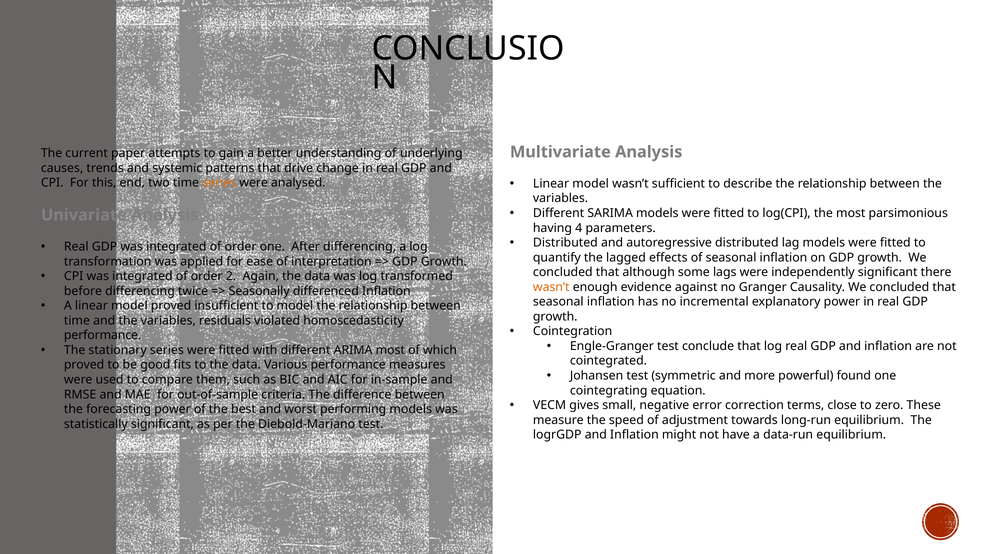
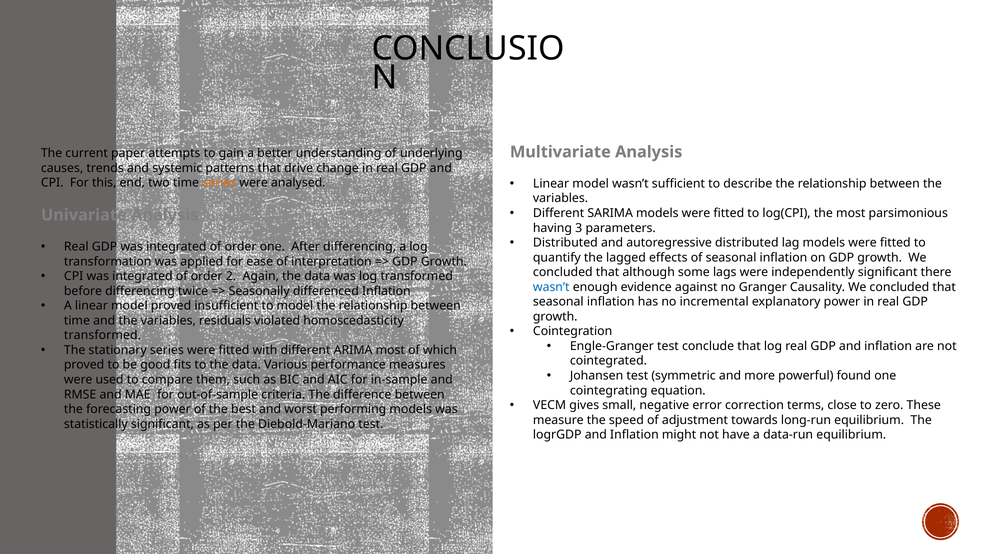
4: 4 -> 3
wasn’t at (551, 287) colour: orange -> blue
performance at (103, 336): performance -> transformed
